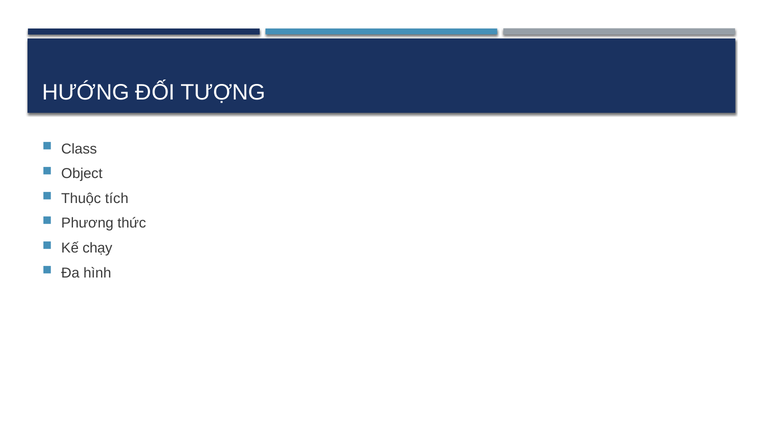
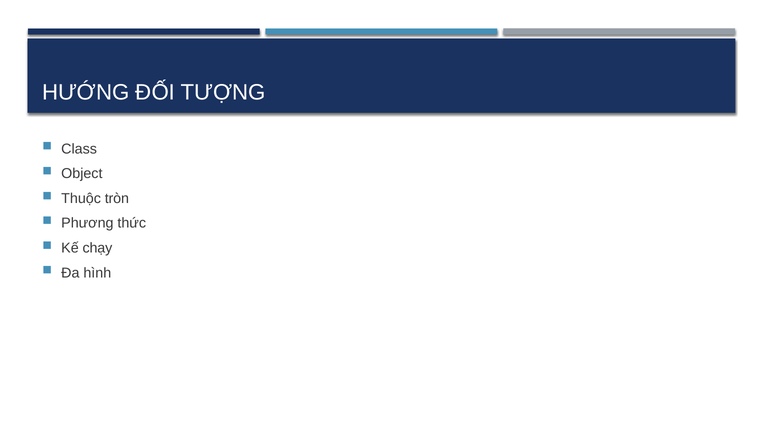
tích: tích -> tròn
